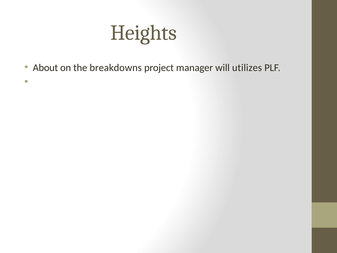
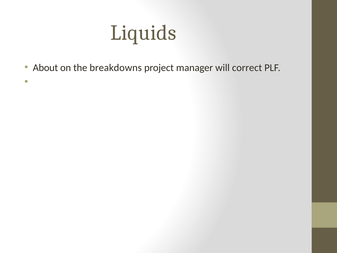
Heights: Heights -> Liquids
utilizes: utilizes -> correct
